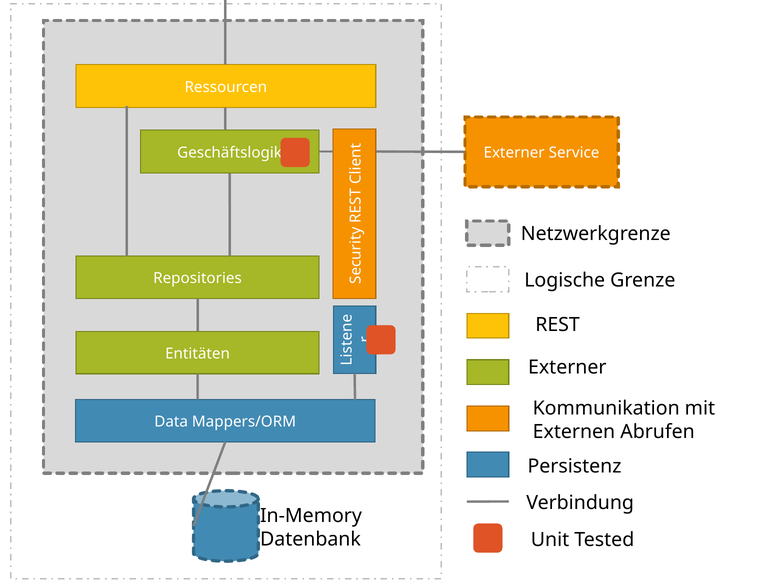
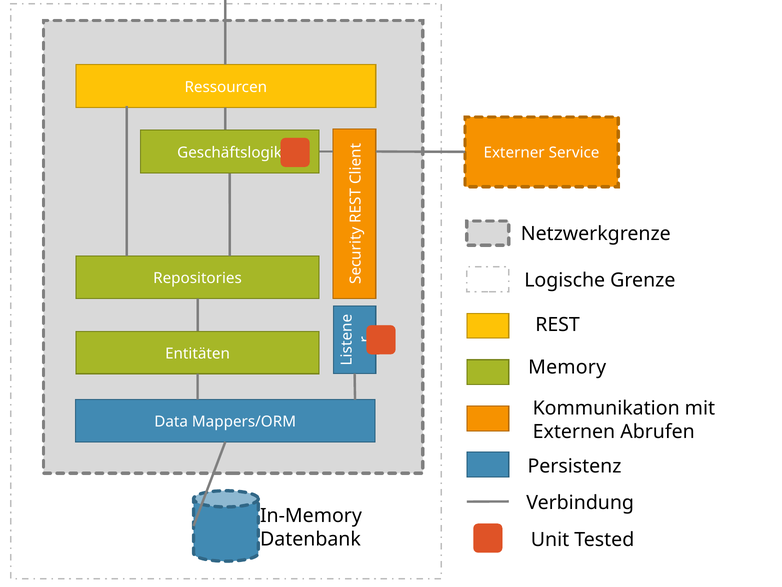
Externer at (567, 367): Externer -> Memory
